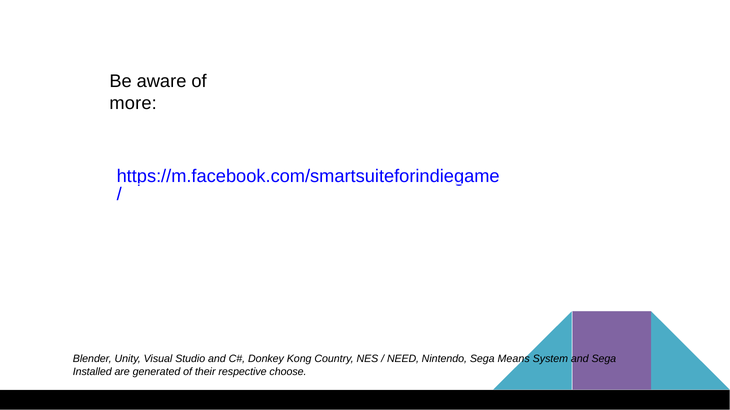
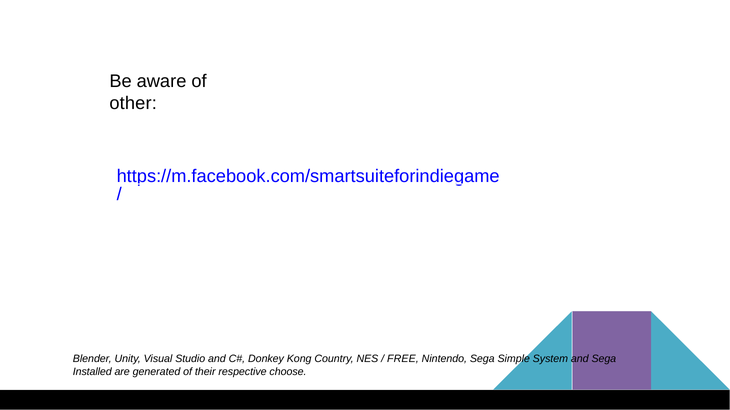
more: more -> other
NEED: NEED -> FREE
Means: Means -> Simple
